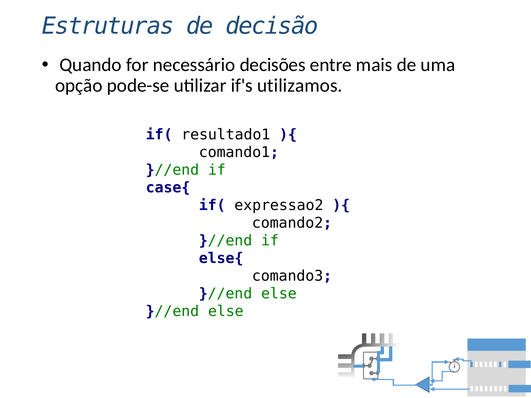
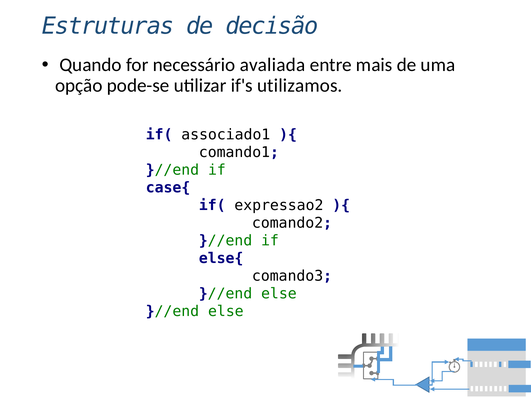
decisões: decisões -> avaliada
resultado1: resultado1 -> associado1
